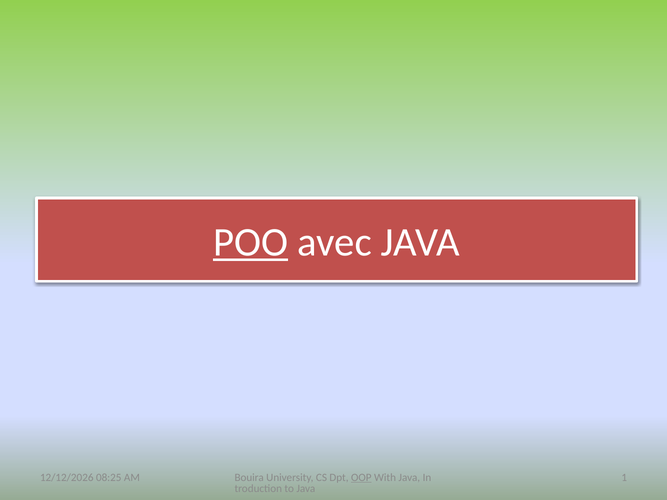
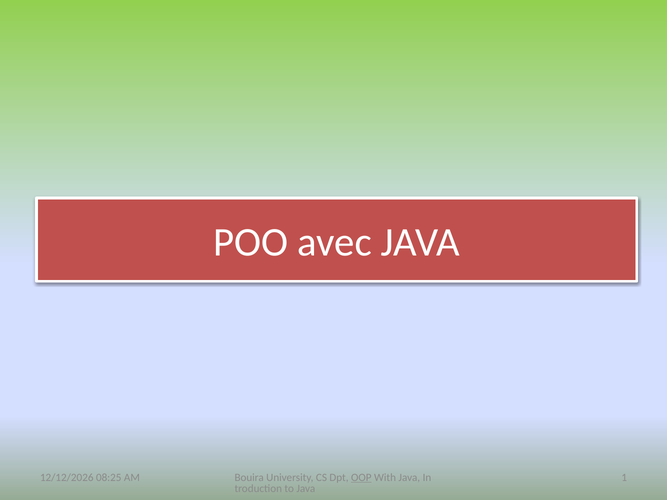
POO underline: present -> none
